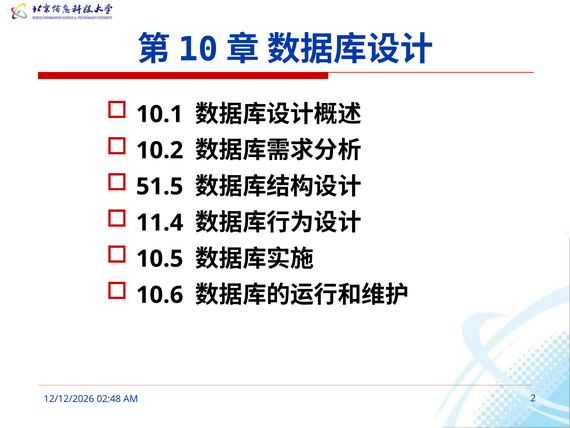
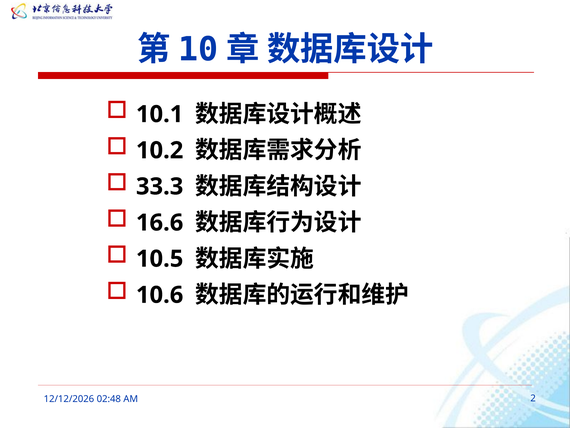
51.5: 51.5 -> 33.3
11.4: 11.4 -> 16.6
